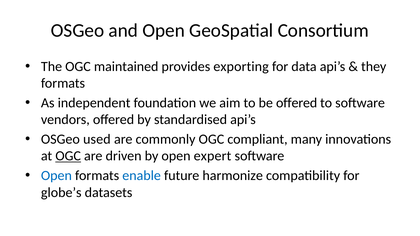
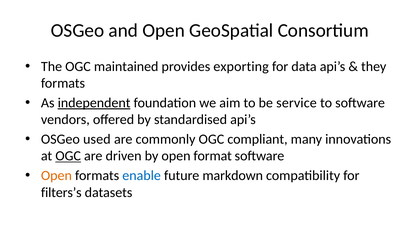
independent underline: none -> present
be offered: offered -> service
expert: expert -> format
Open at (56, 176) colour: blue -> orange
harmonize: harmonize -> markdown
globe’s: globe’s -> filters’s
